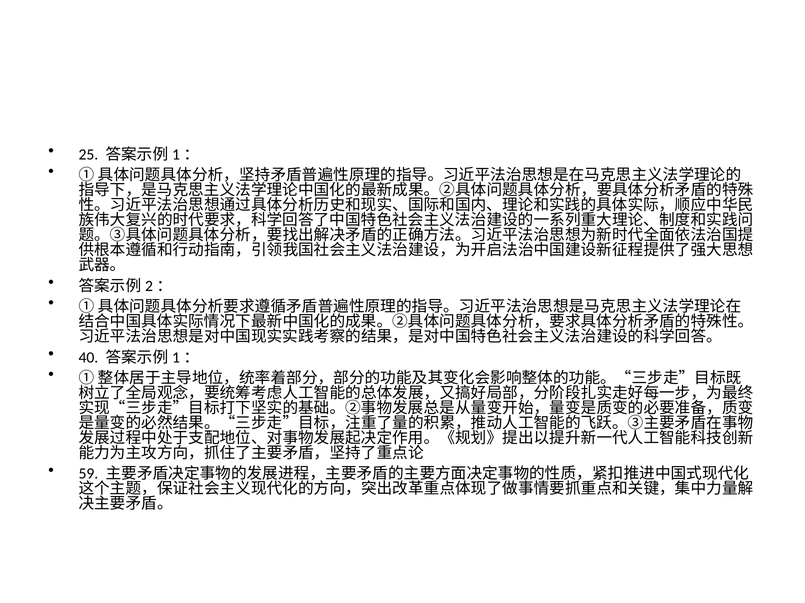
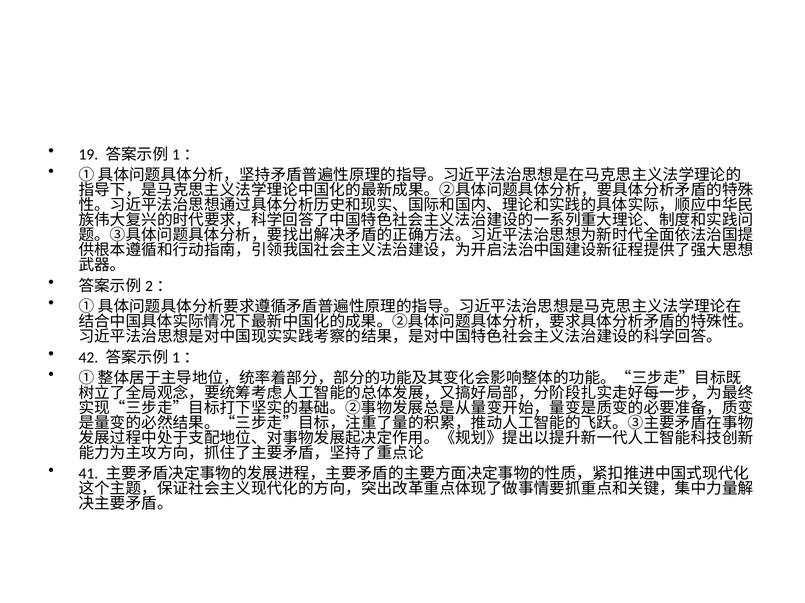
25: 25 -> 19
40: 40 -> 42
59: 59 -> 41
